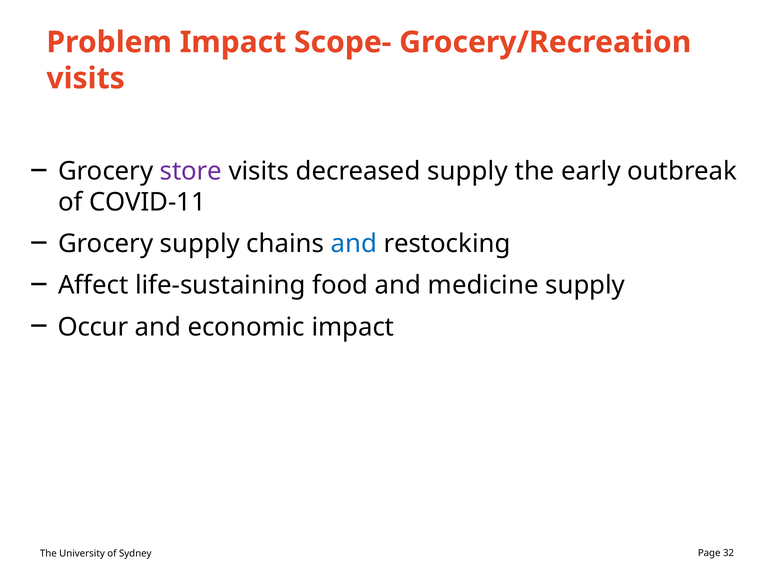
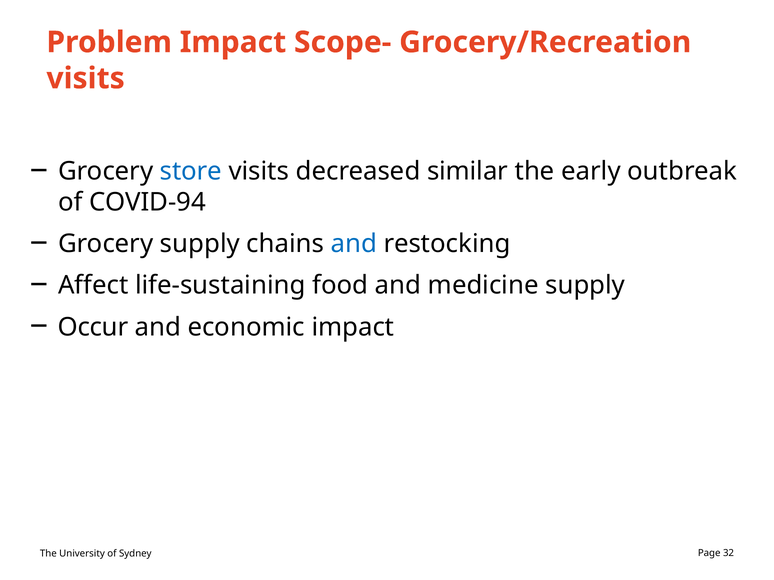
store colour: purple -> blue
decreased supply: supply -> similar
COVID-11: COVID-11 -> COVID-94
